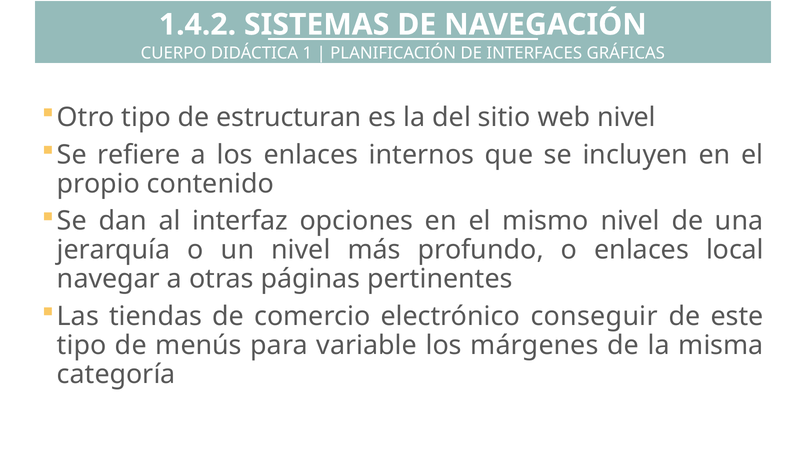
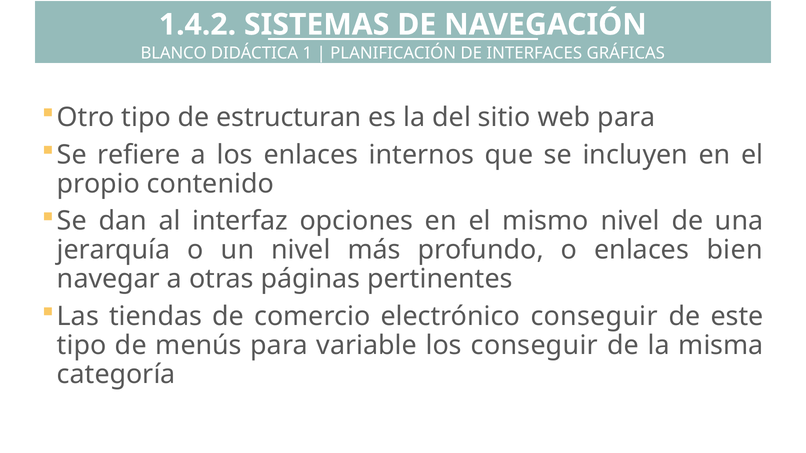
CUERPO: CUERPO -> BLANCO
web nivel: nivel -> para
local: local -> bien
los márgenes: márgenes -> conseguir
